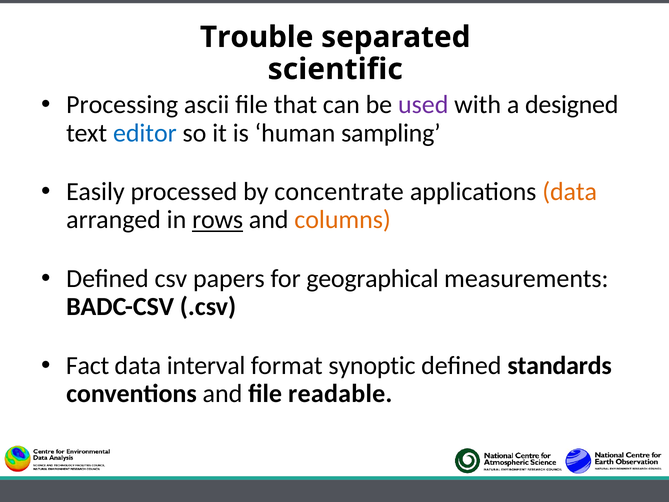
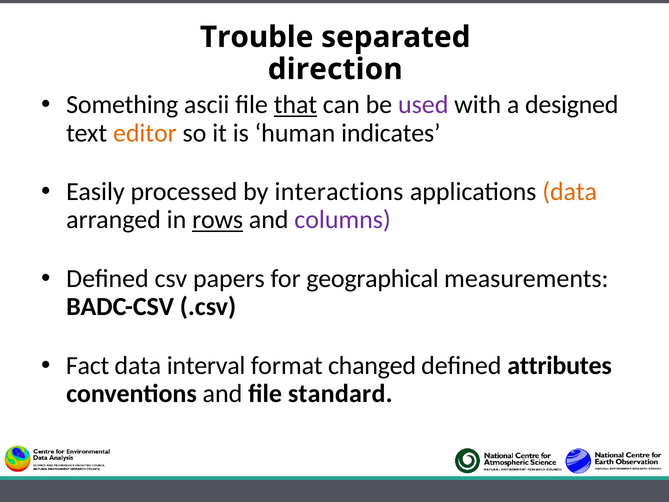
scientific: scientific -> direction
Processing: Processing -> Something
that underline: none -> present
editor colour: blue -> orange
sampling: sampling -> indicates
concentrate: concentrate -> interactions
columns colour: orange -> purple
synoptic: synoptic -> changed
standards: standards -> attributes
readable: readable -> standard
